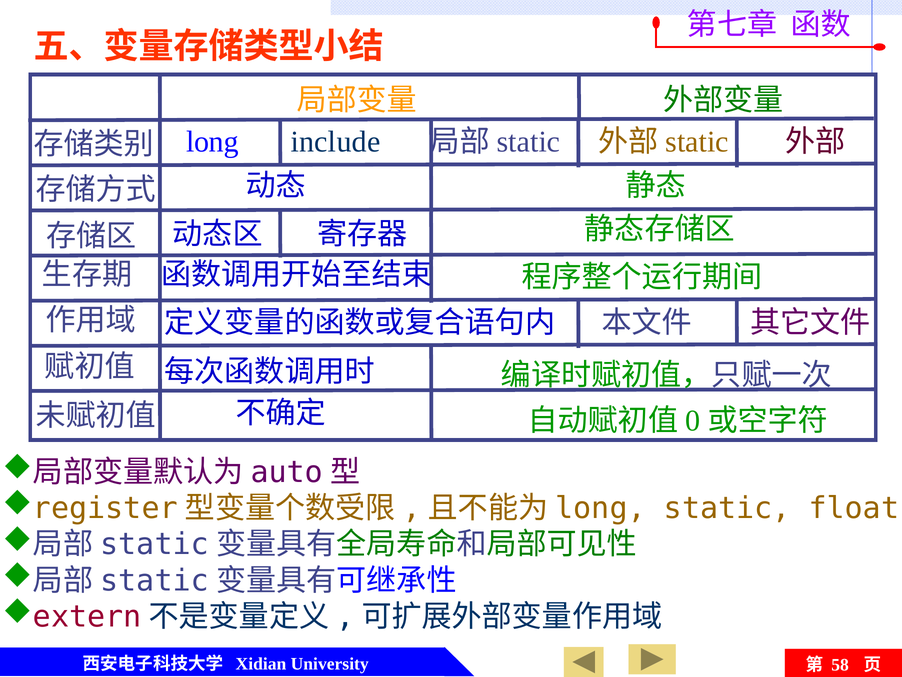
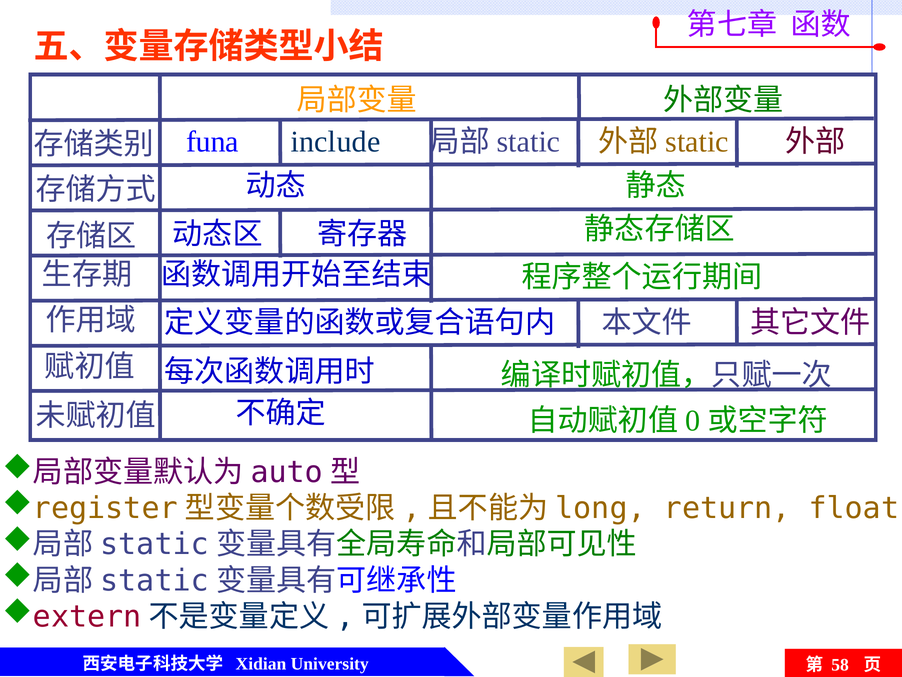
long: long -> funa
static: static -> return
